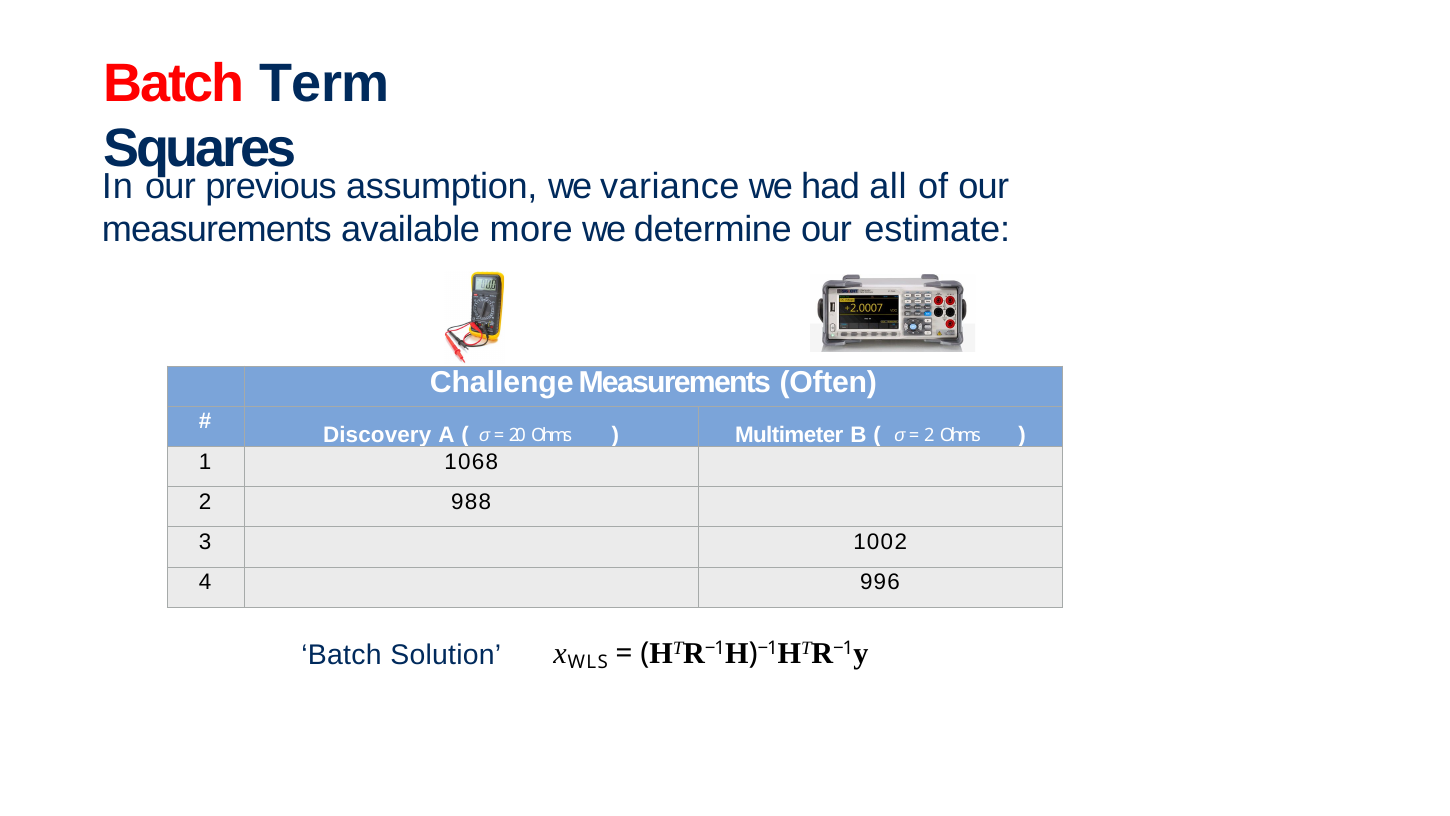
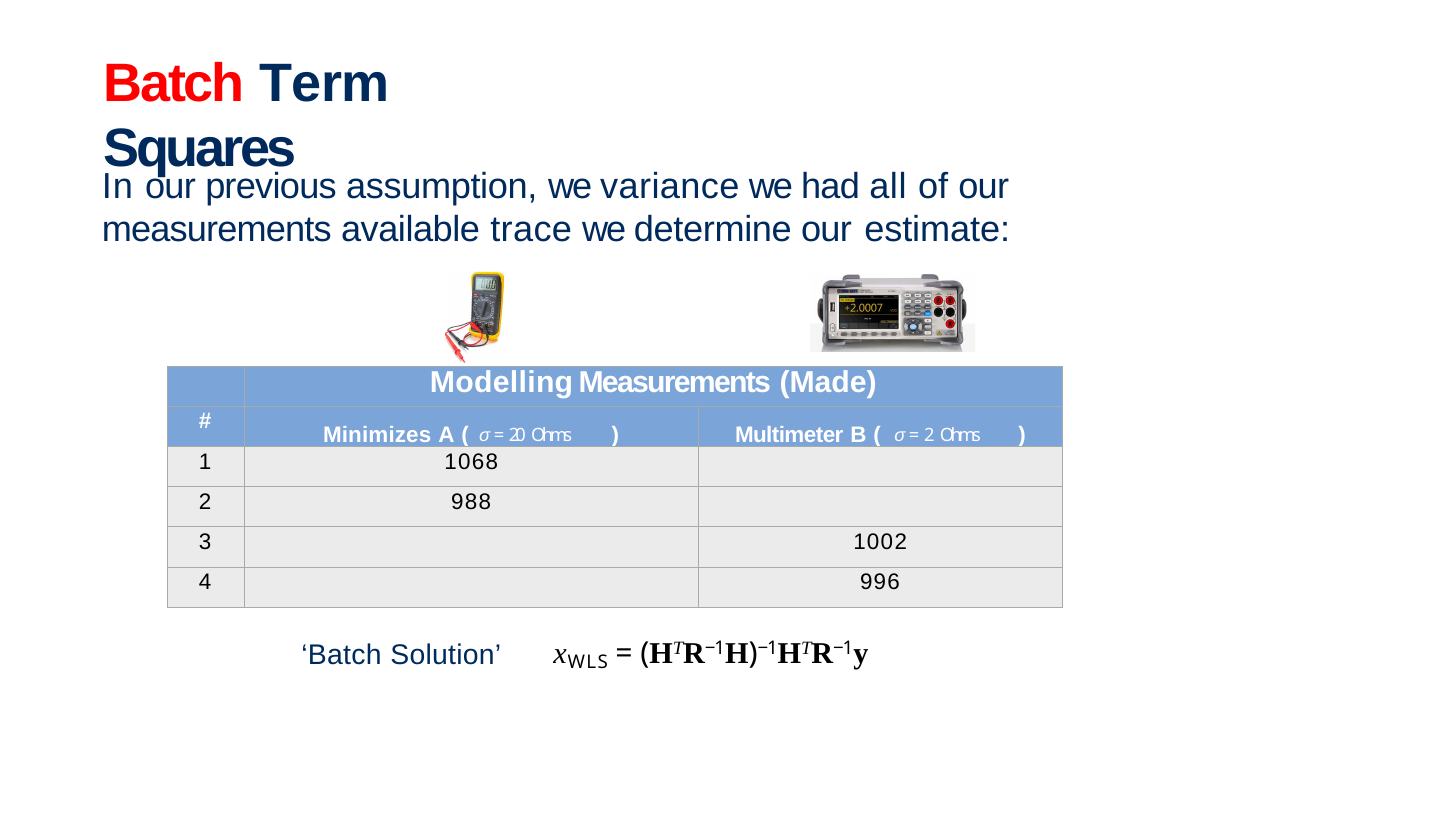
more: more -> trace
Challenge: Challenge -> Modelling
Often: Often -> Made
Discovery: Discovery -> Minimizes
